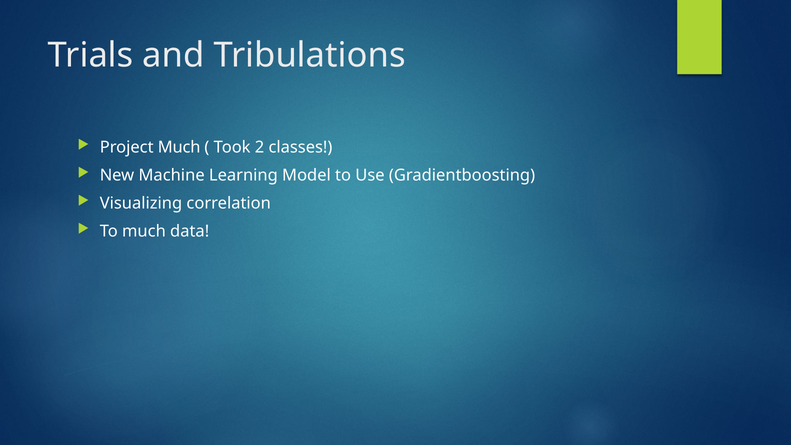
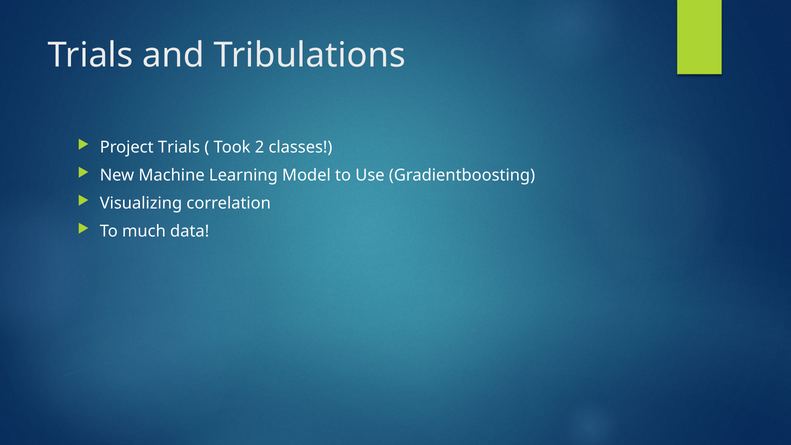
Project Much: Much -> Trials
